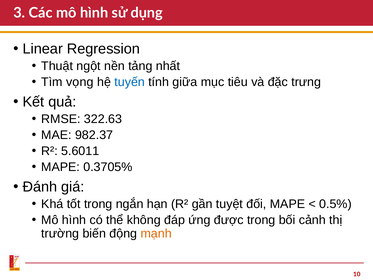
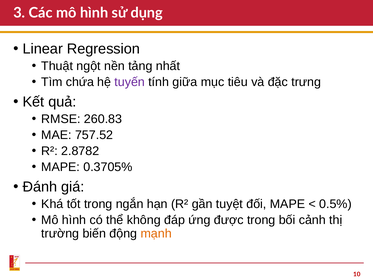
vọng: vọng -> chứa
tuyến colour: blue -> purple
322.63: 322.63 -> 260.83
982.37: 982.37 -> 757.52
5.6011: 5.6011 -> 2.8782
